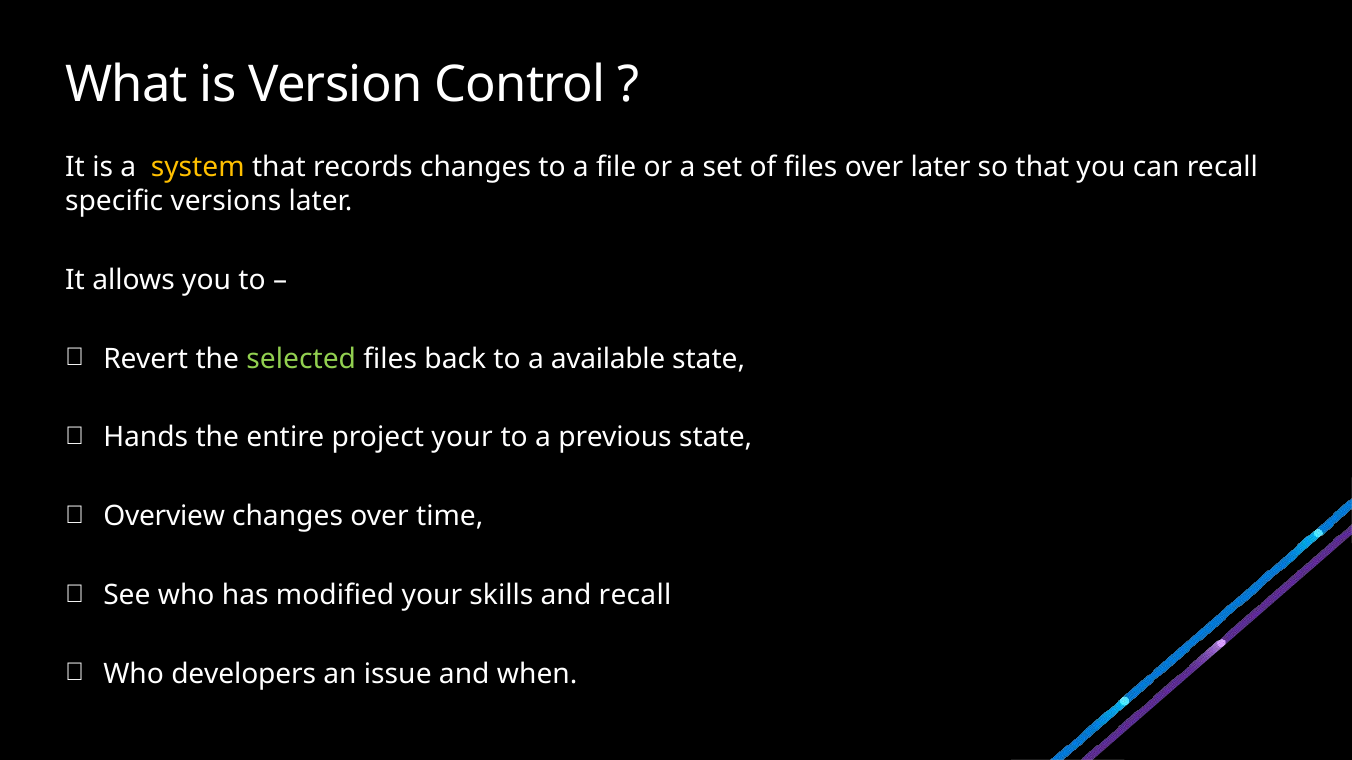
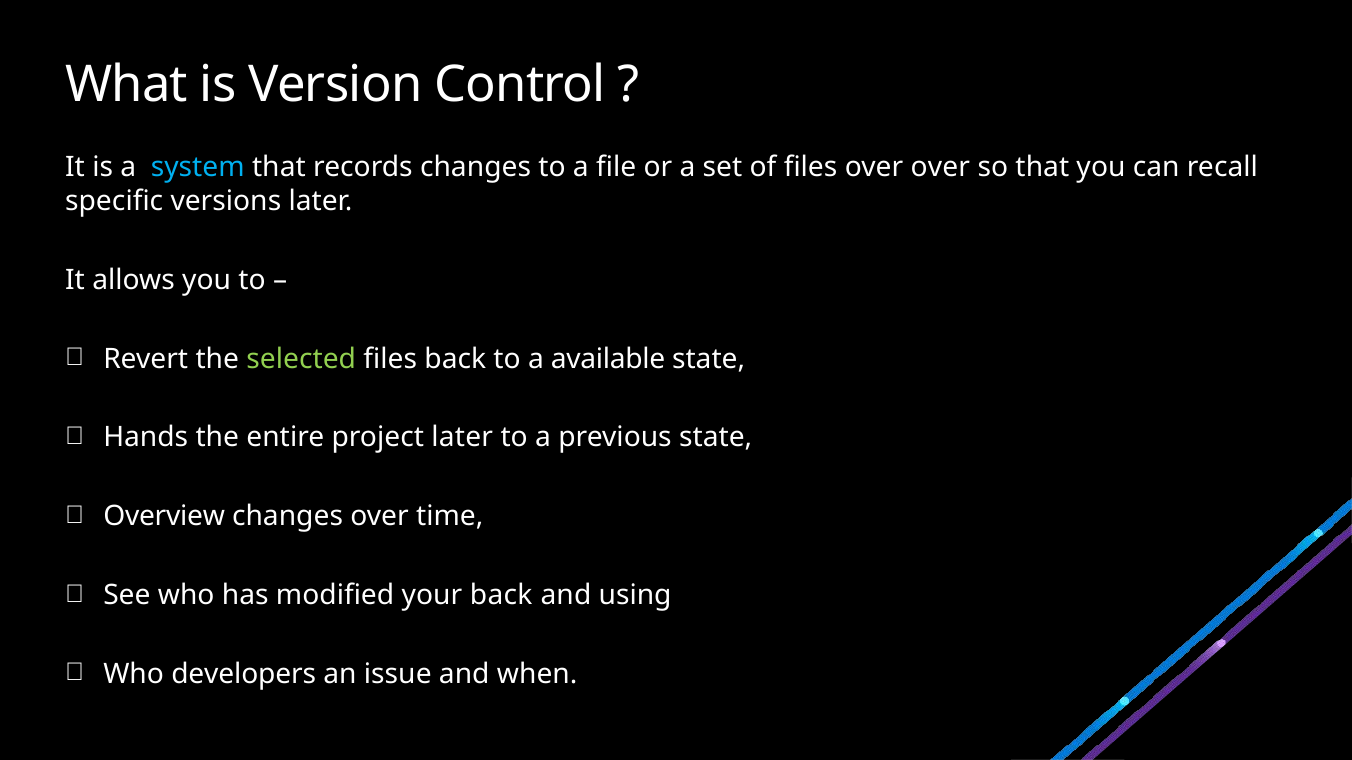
system colour: yellow -> light blue
over later: later -> over
project your: your -> later
your skills: skills -> back
and recall: recall -> using
